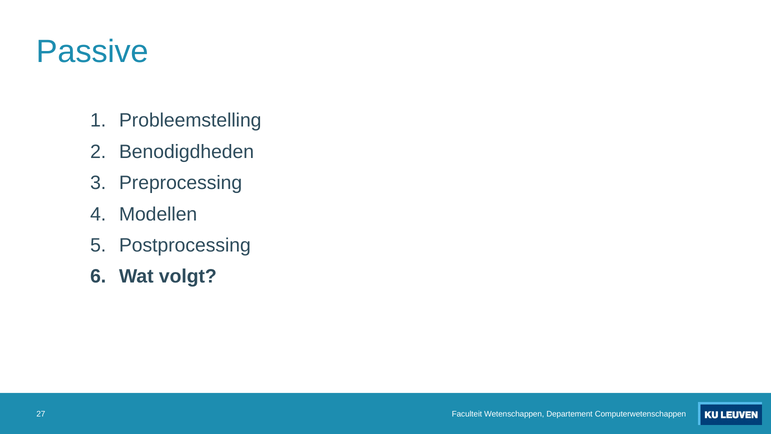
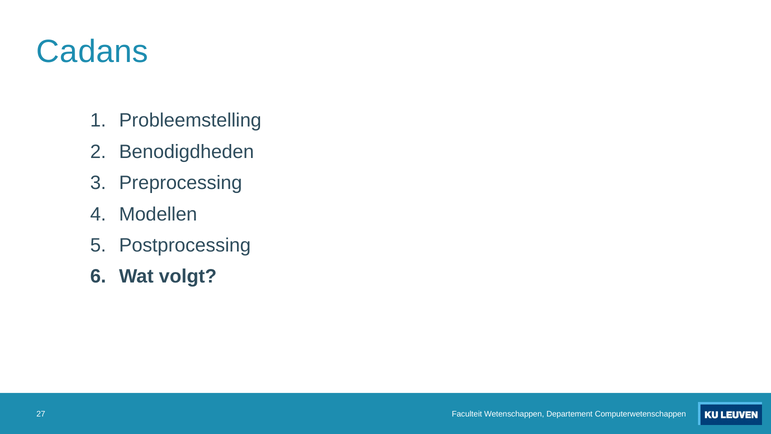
Passive: Passive -> Cadans
